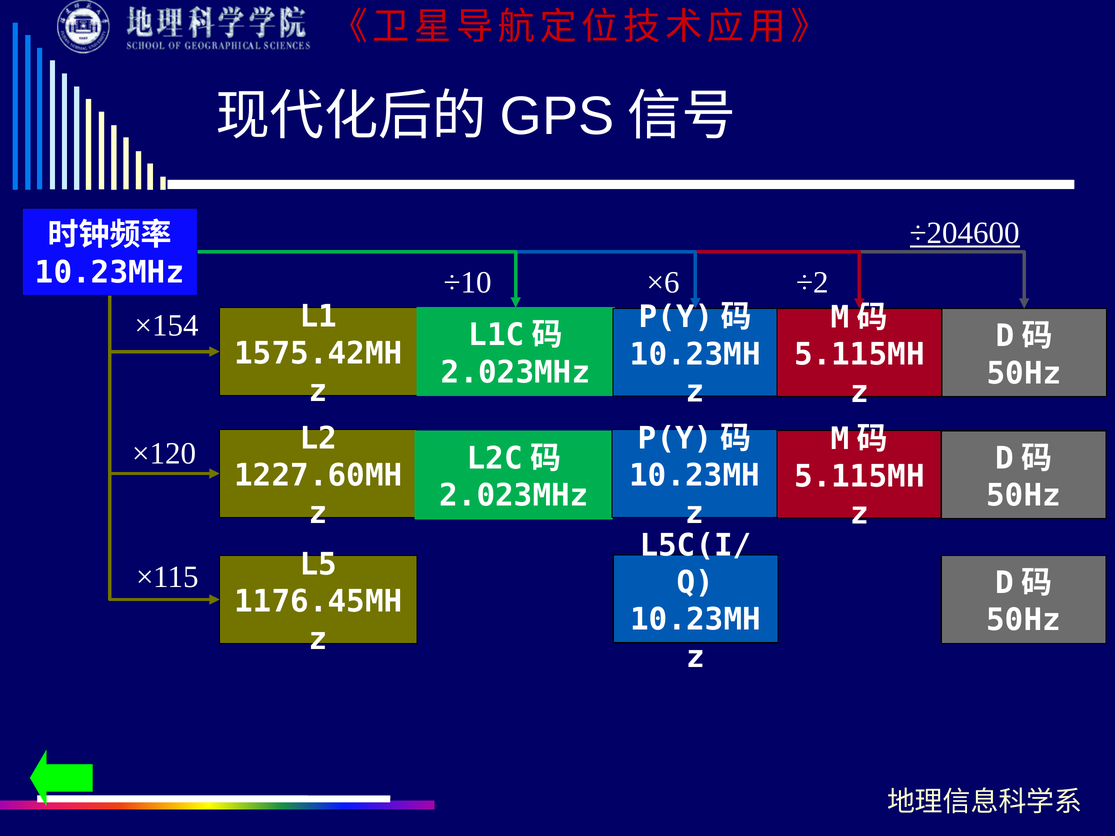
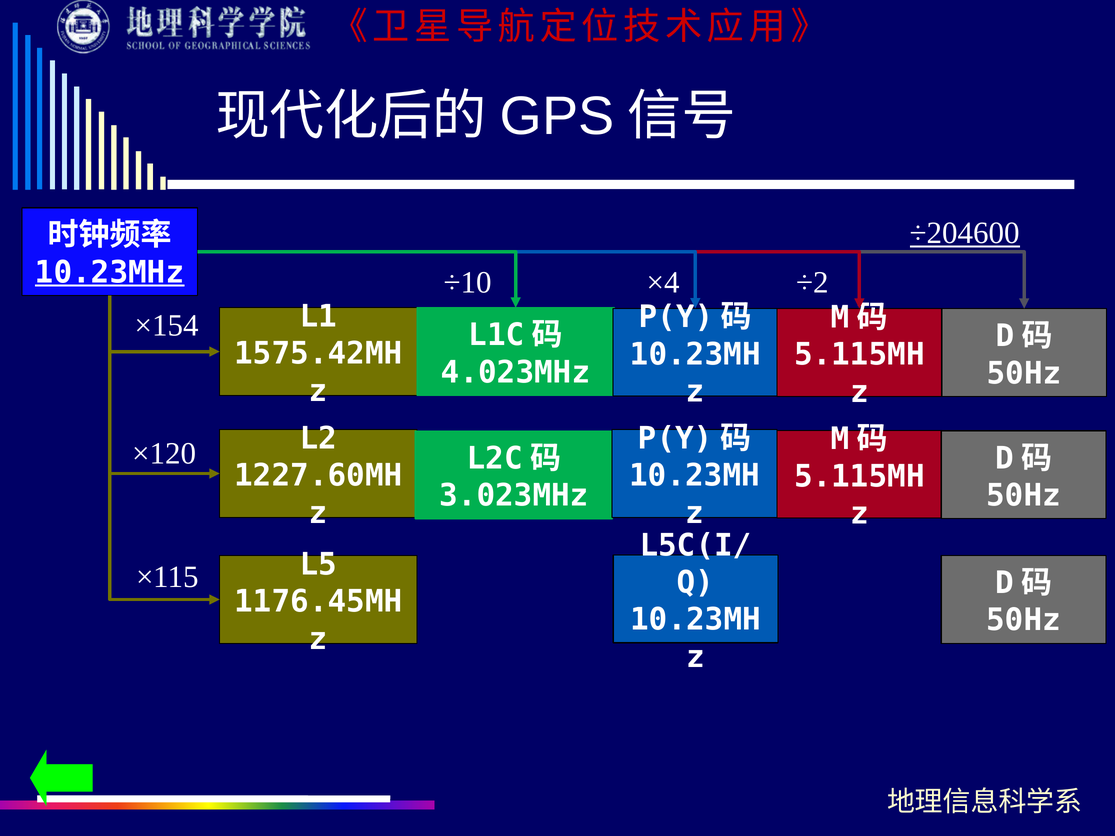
10.23MHz underline: none -> present
×6: ×6 -> ×4
2.023MHz at (516, 372): 2.023MHz -> 4.023MHz
2.023MHz at (514, 496): 2.023MHz -> 3.023MHz
